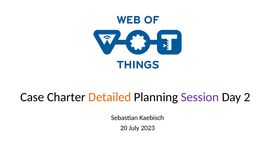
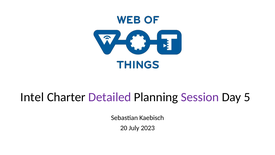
Case: Case -> Intel
Detailed colour: orange -> purple
2: 2 -> 5
